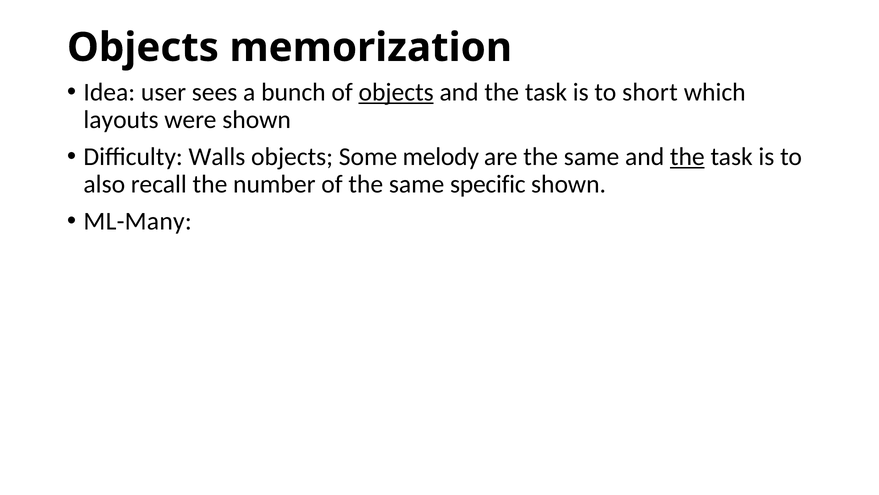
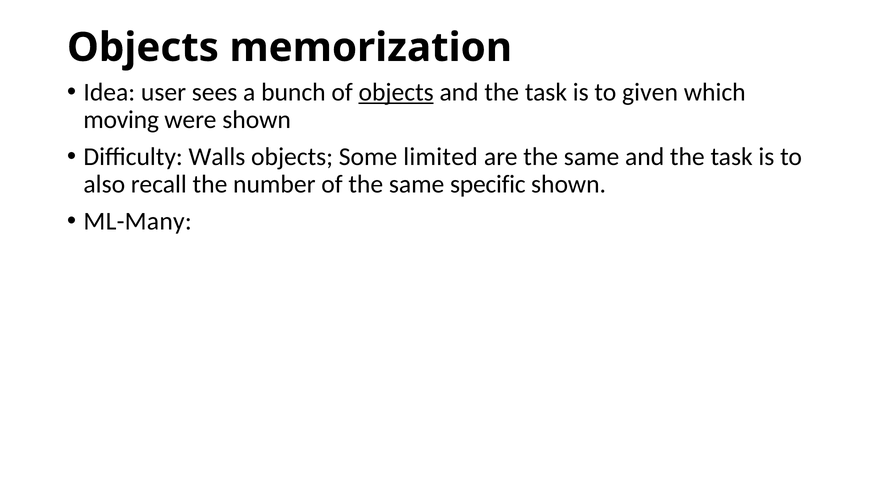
short: short -> given
layouts: layouts -> moving
melody: melody -> limited
the at (687, 157) underline: present -> none
